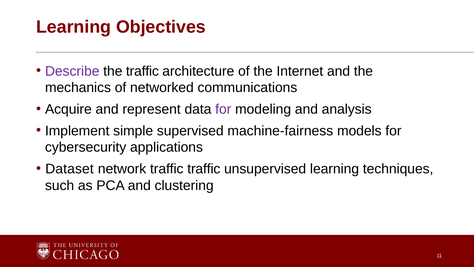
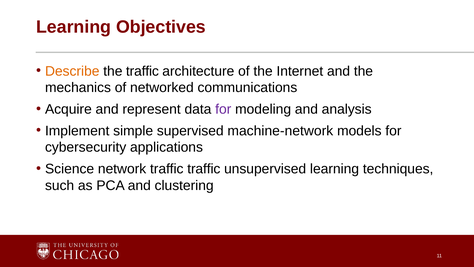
Describe colour: purple -> orange
machine-fairness: machine-fairness -> machine-network
Dataset: Dataset -> Science
